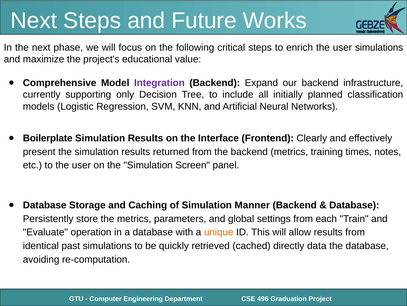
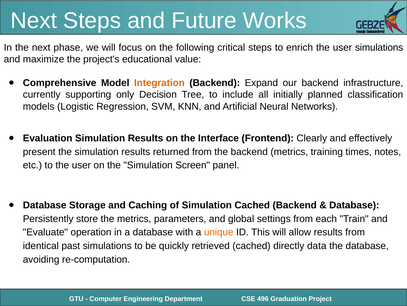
Integration colour: purple -> orange
Boilerplate: Boilerplate -> Evaluation
Simulation Manner: Manner -> Cached
